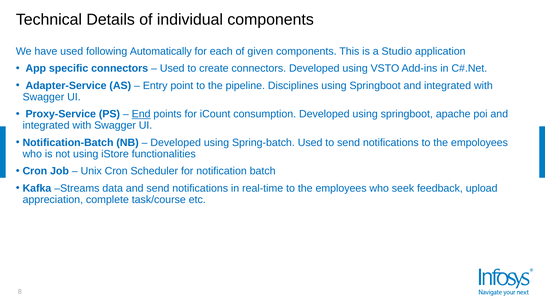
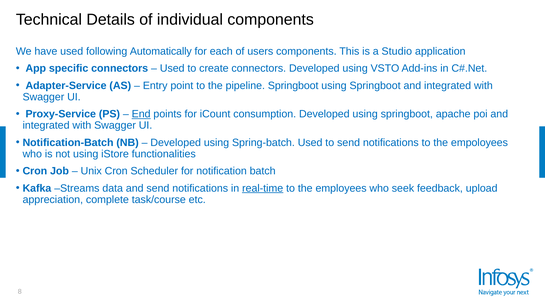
given: given -> users
pipeline Disciplines: Disciplines -> Springboot
real-time underline: none -> present
